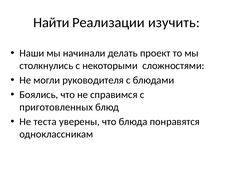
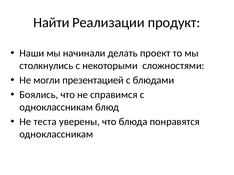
изучить: изучить -> продукт
руководителя: руководителя -> презентацией
приготовленных at (56, 107): приготовленных -> одноклассникам
